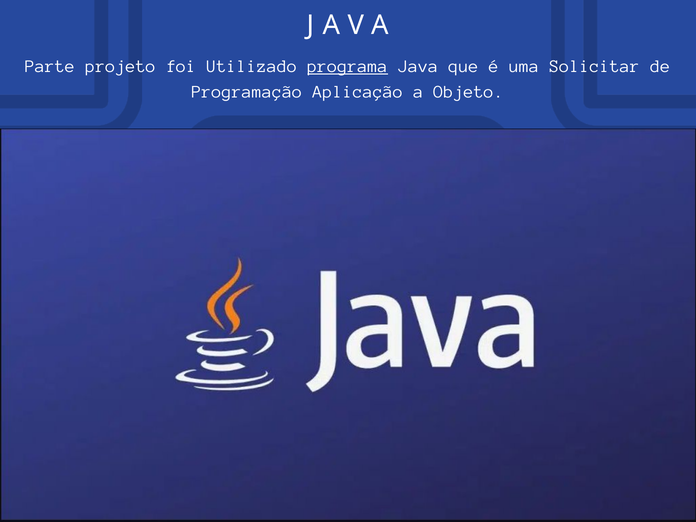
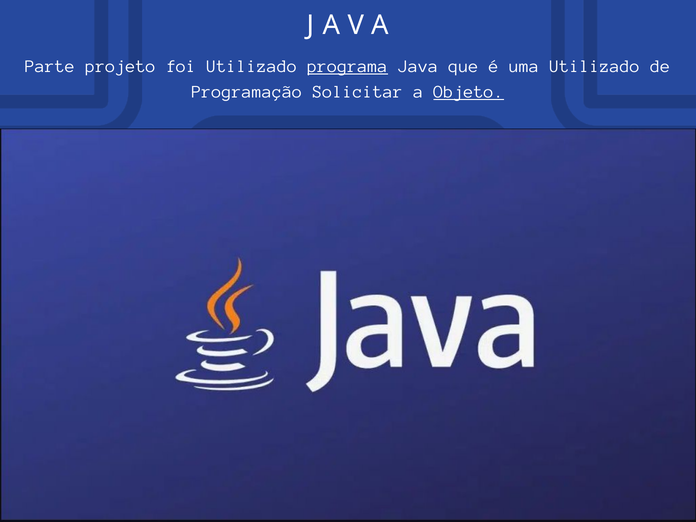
uma Solicitar: Solicitar -> Utilizado
Aplicação: Aplicação -> Solicitar
Objeto underline: none -> present
